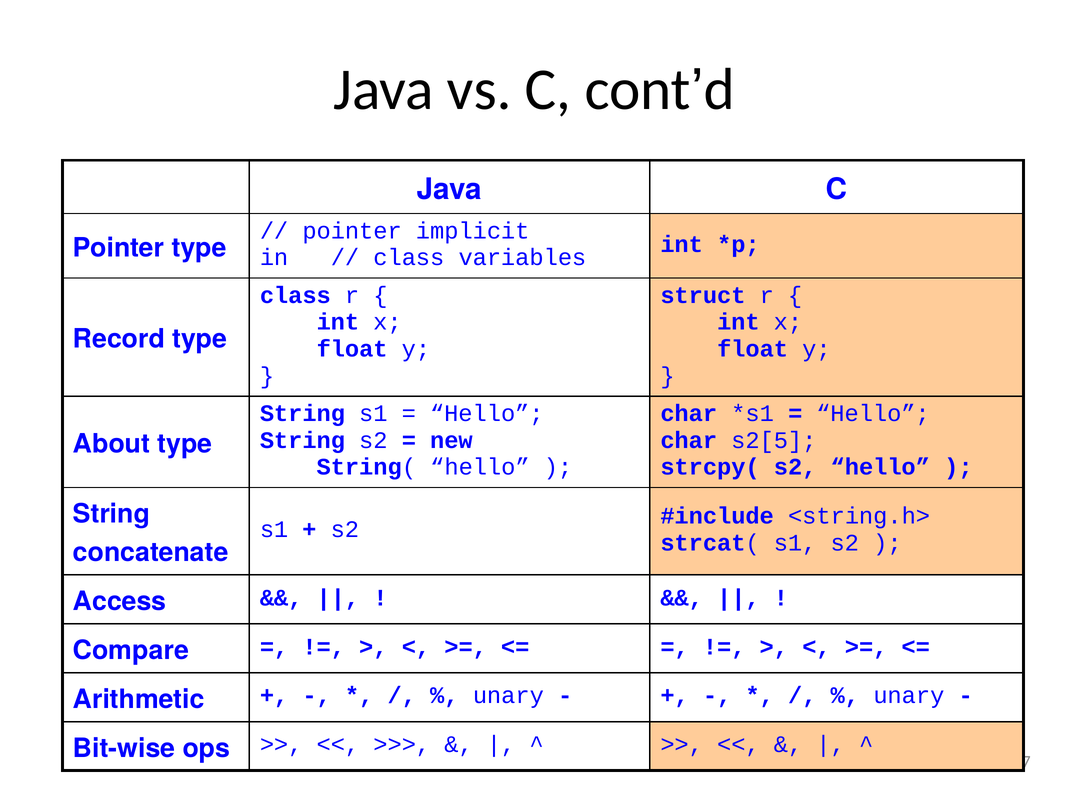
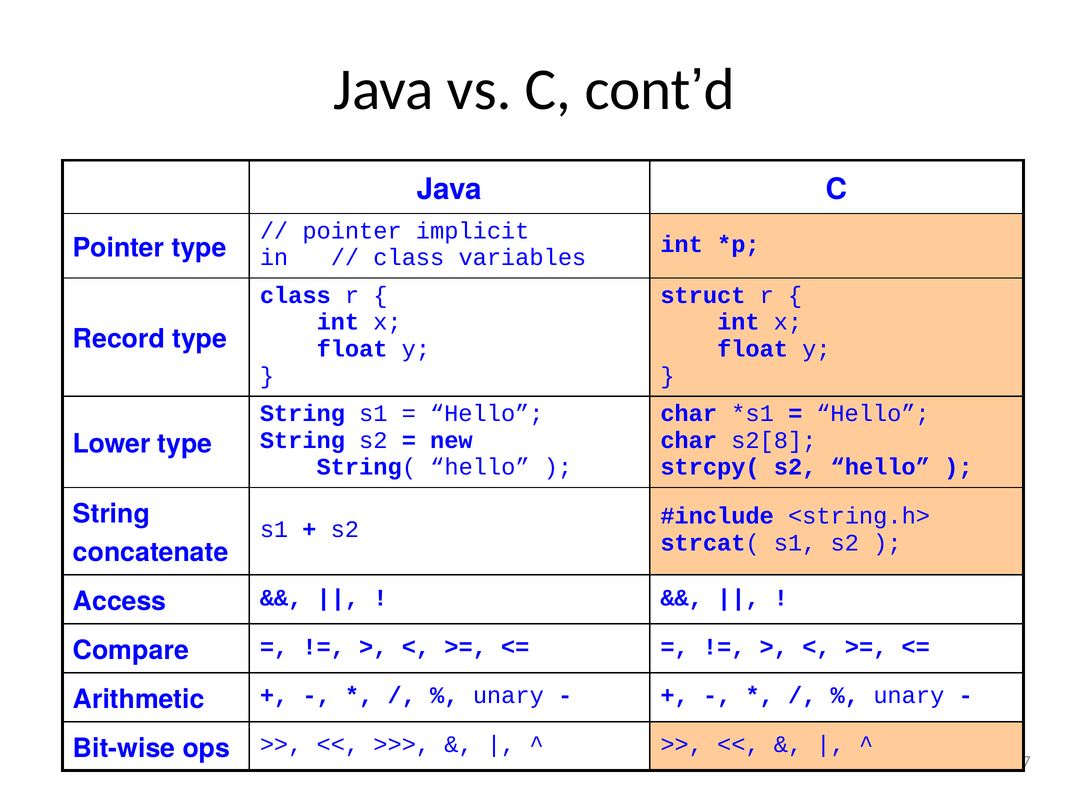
s2[5: s2[5 -> s2[8
About: About -> Lower
